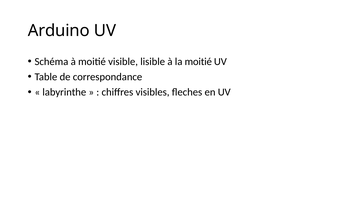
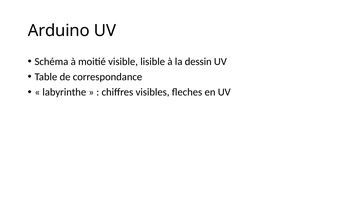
la moitié: moitié -> dessin
